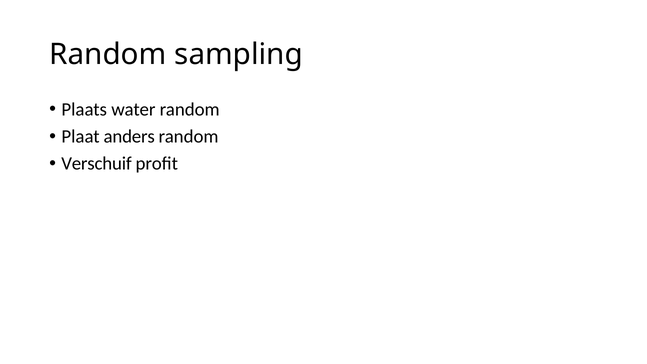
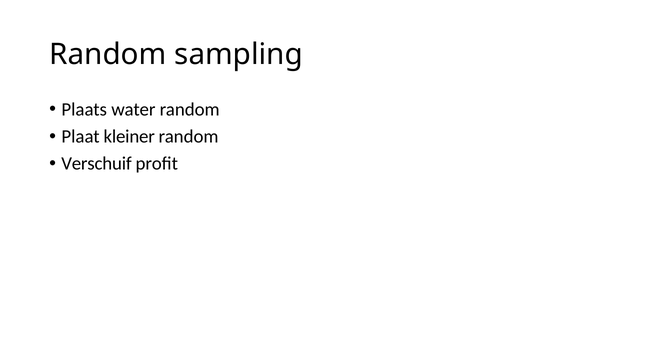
anders: anders -> kleiner
